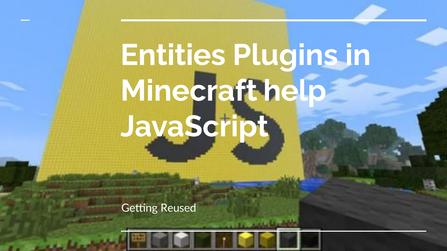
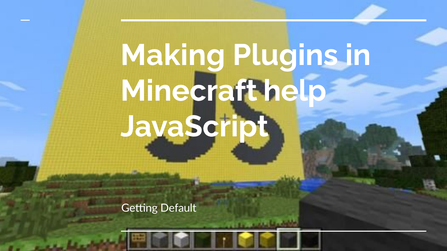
Entities: Entities -> Making
Reused: Reused -> Default
